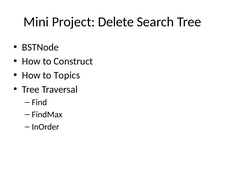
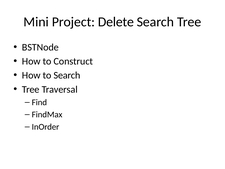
to Topics: Topics -> Search
